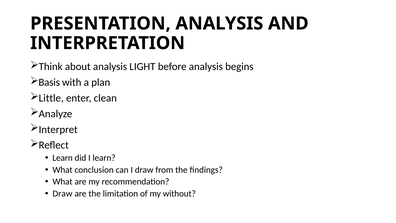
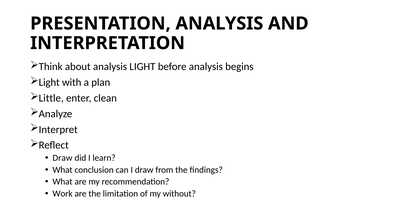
Basis at (49, 82): Basis -> Light
Learn at (63, 158): Learn -> Draw
Draw at (62, 193): Draw -> Work
